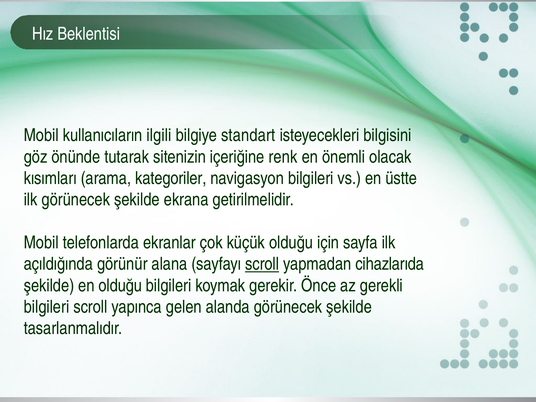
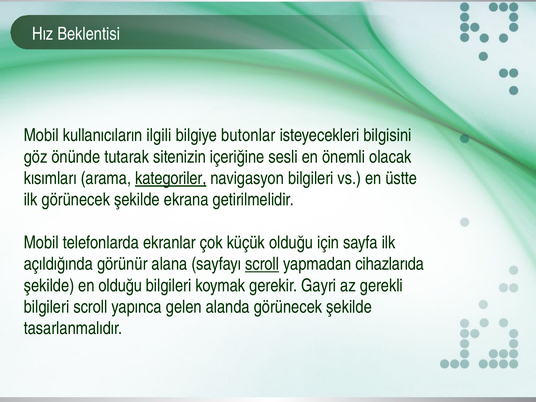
standart: standart -> butonlar
renk: renk -> sesli
kategoriler underline: none -> present
Önce: Önce -> Gayri
